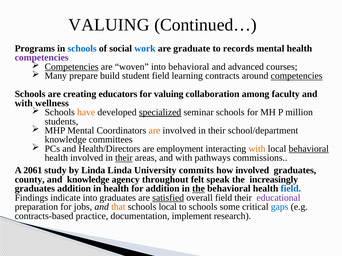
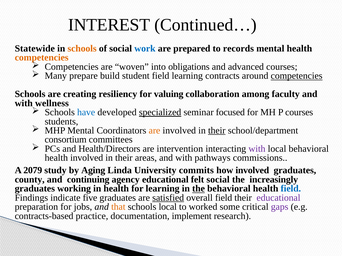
VALUING at (109, 25): VALUING -> INTEREST
Programs: Programs -> Statewide
schools at (82, 49) colour: blue -> orange
graduate: graduate -> prepared
competencies at (42, 58) colour: purple -> orange
Competencies at (72, 67) underline: present -> none
into behavioral: behavioral -> obligations
educators: educators -> resiliency
have colour: orange -> blue
seminar schools: schools -> focused
P million: million -> courses
their at (217, 131) underline: none -> present
knowledge at (66, 140): knowledge -> consortium
employment: employment -> intervention
with at (257, 149) colour: orange -> purple
behavioral at (309, 149) underline: present -> none
their at (124, 158) underline: present -> none
2061: 2061 -> 2079
by Linda: Linda -> Aging
and knowledge: knowledge -> continuing
agency throughout: throughout -> educational
felt speak: speak -> social
graduates addition: addition -> working
for addition: addition -> learning
indicate into: into -> five
to schools: schools -> worked
gaps colour: blue -> purple
